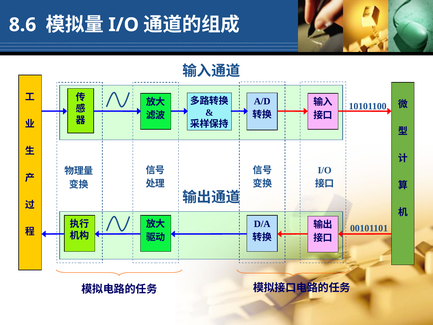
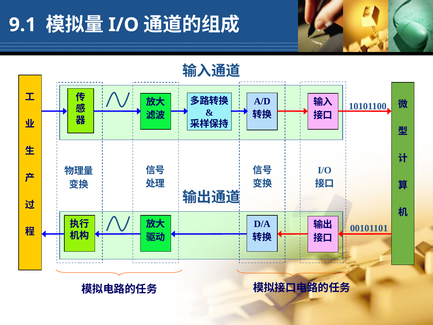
8.6: 8.6 -> 9.1
